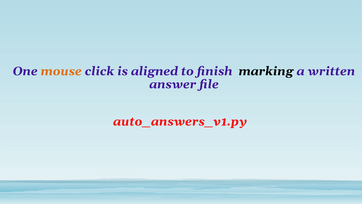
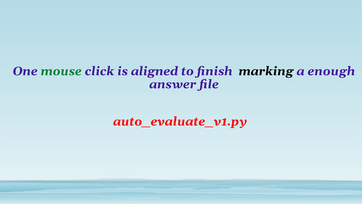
mouse colour: orange -> green
written: written -> enough
auto_answers_v1.py: auto_answers_v1.py -> auto_evaluate_v1.py
